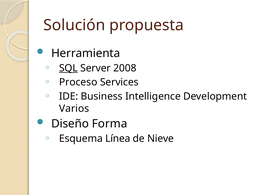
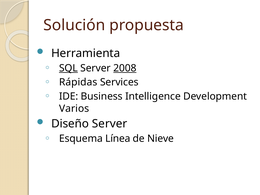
2008 underline: none -> present
Proceso: Proceso -> Rápidas
Diseño Forma: Forma -> Server
